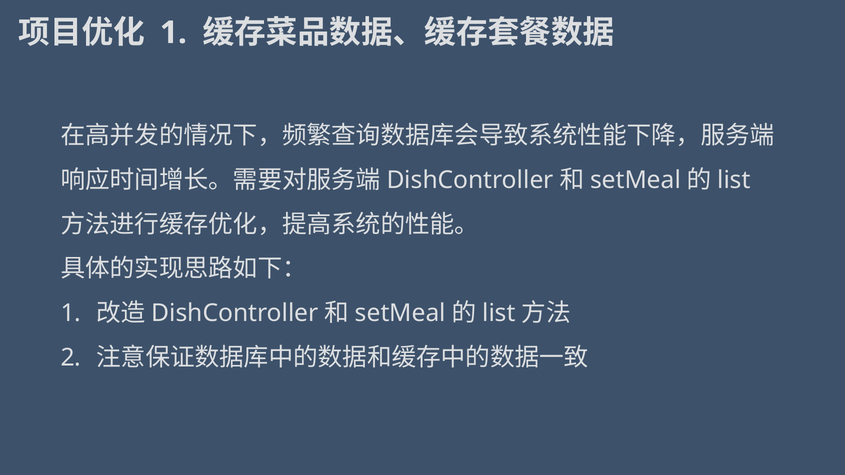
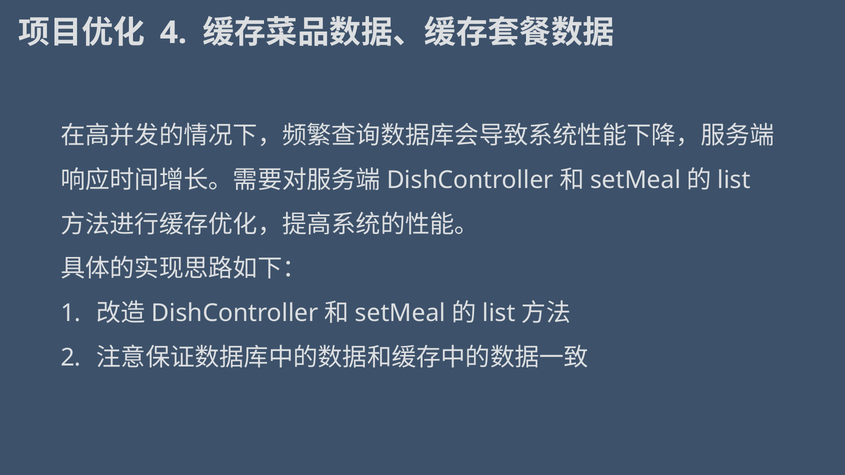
1 at (173, 33): 1 -> 4
